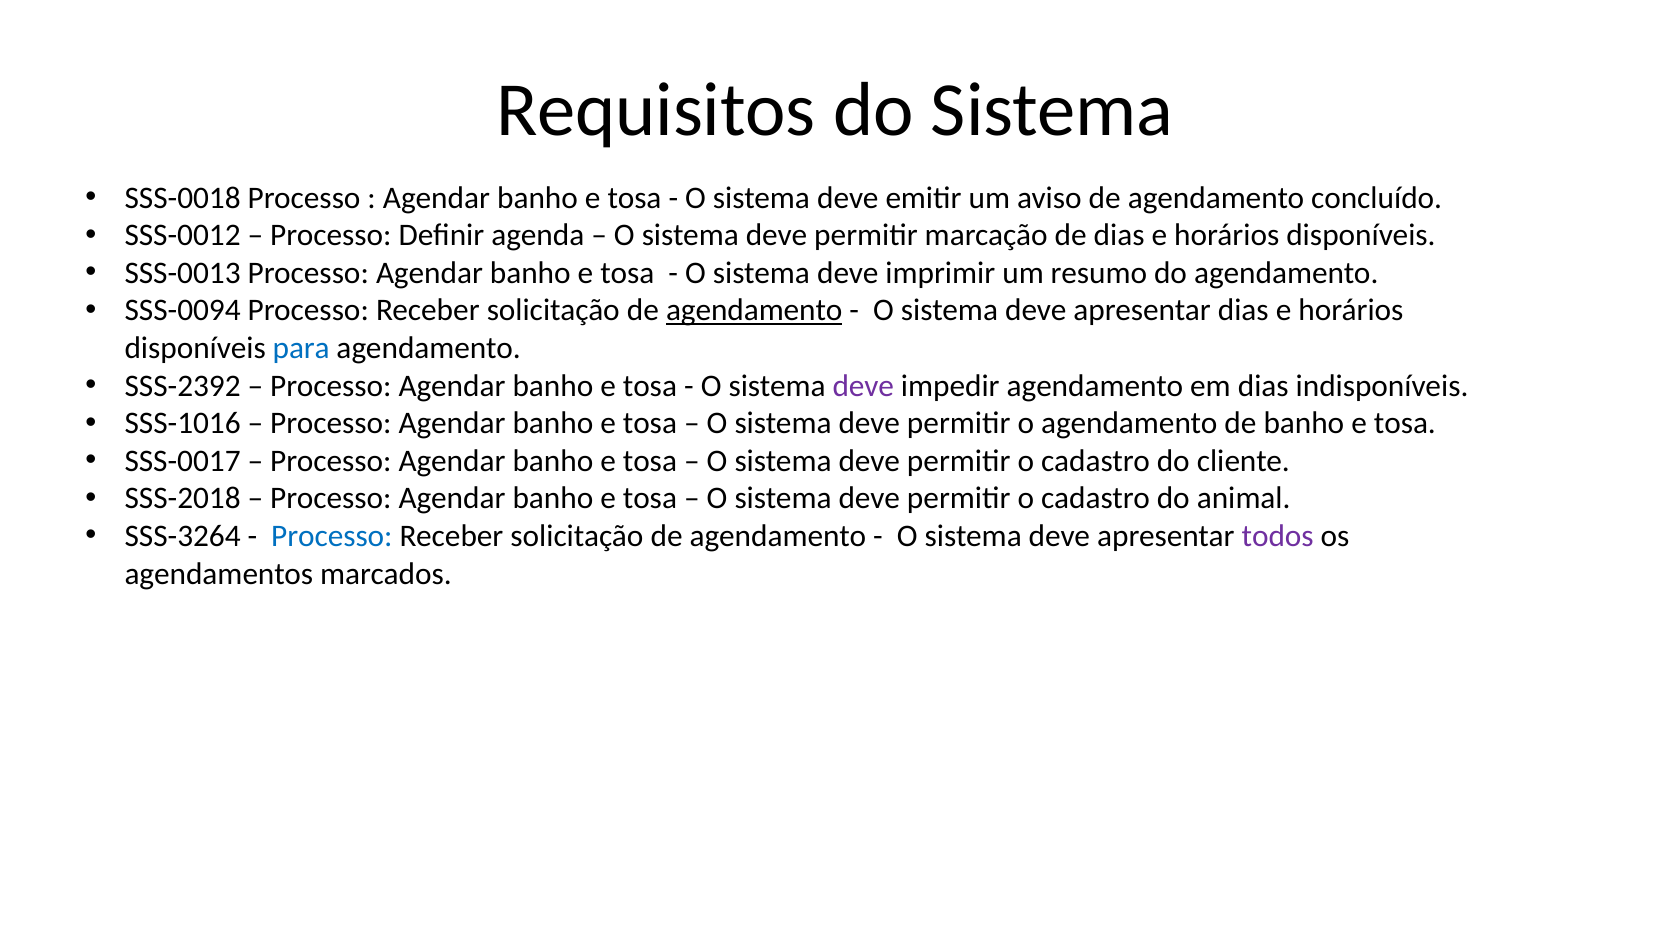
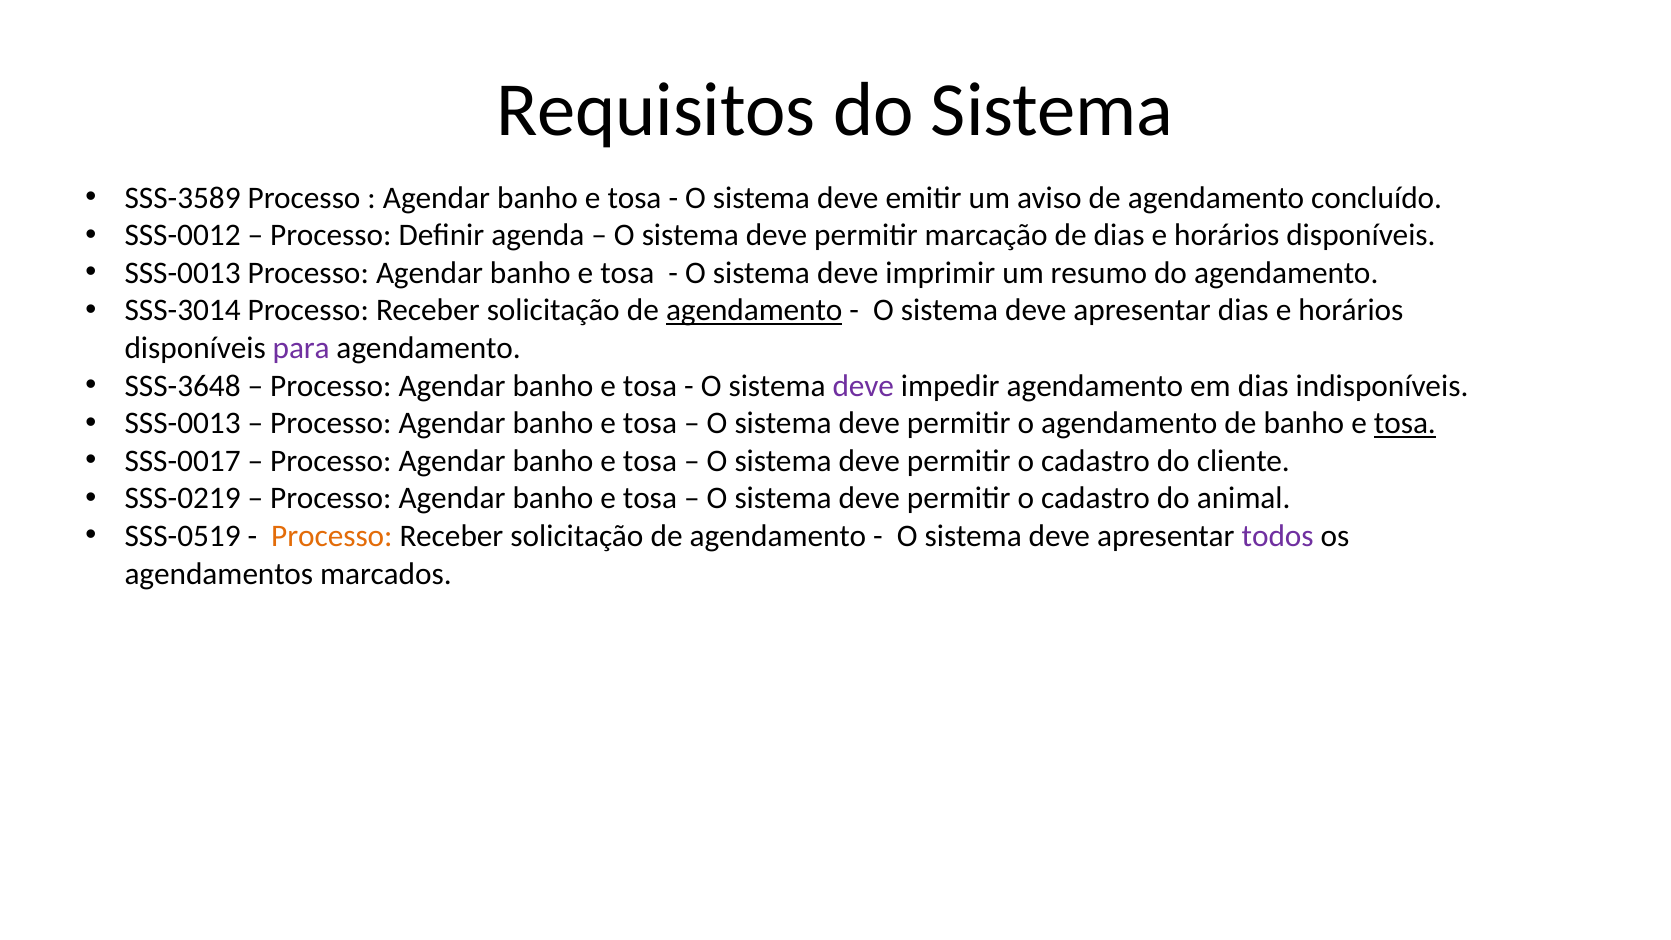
SSS-0018: SSS-0018 -> SSS-3589
SSS-0094: SSS-0094 -> SSS-3014
para colour: blue -> purple
SSS-2392: SSS-2392 -> SSS-3648
SSS-1016 at (183, 423): SSS-1016 -> SSS-0013
tosa at (1405, 423) underline: none -> present
SSS-2018: SSS-2018 -> SSS-0219
SSS-3264: SSS-3264 -> SSS-0519
Processo at (332, 536) colour: blue -> orange
